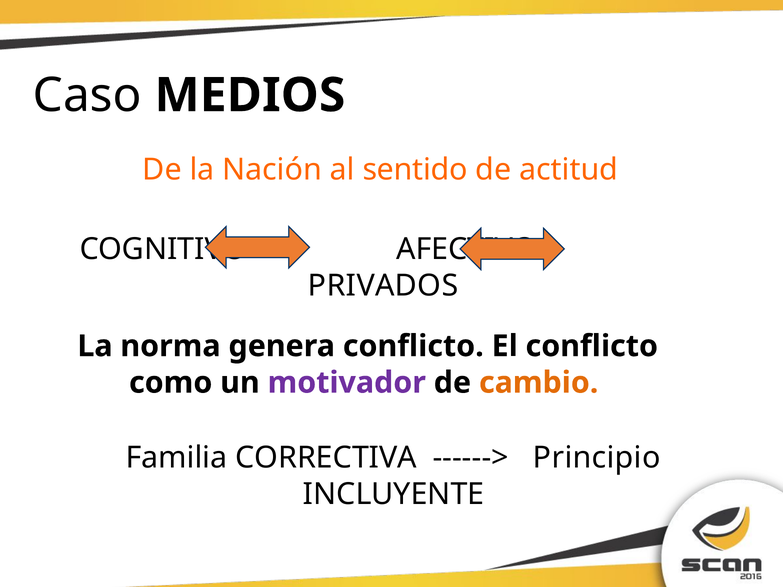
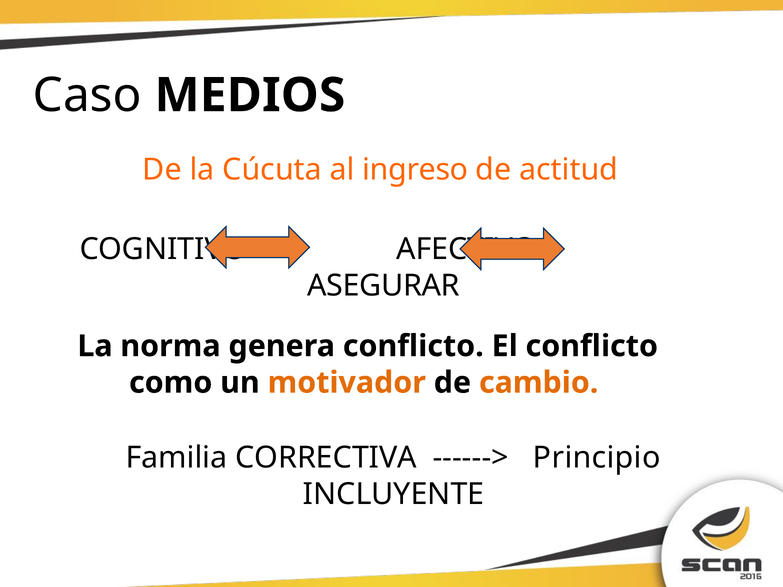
Nación: Nación -> Cúcuta
sentido: sentido -> ingreso
PRIVADOS: PRIVADOS -> ASEGURAR
motivador colour: purple -> orange
